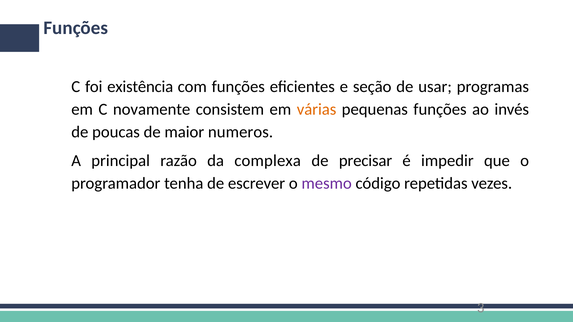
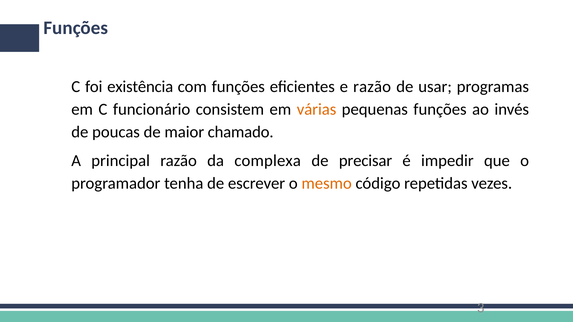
e seção: seção -> razão
novamente: novamente -> funcionário
numeros: numeros -> chamado
mesmo colour: purple -> orange
